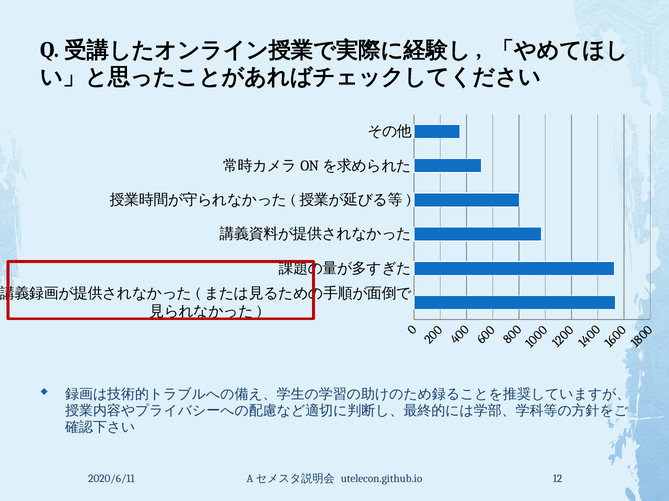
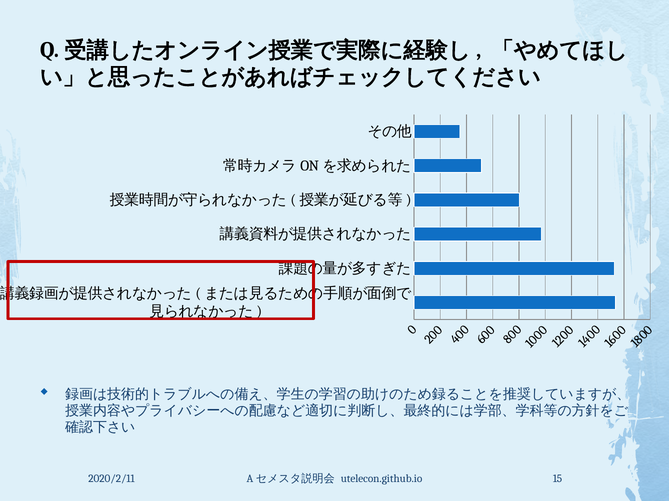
2020/6/11: 2020/6/11 -> 2020/2/11
12: 12 -> 15
